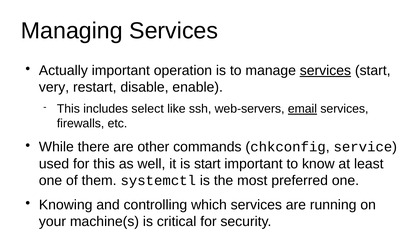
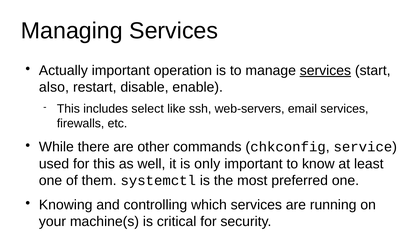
very: very -> also
email underline: present -> none
is start: start -> only
